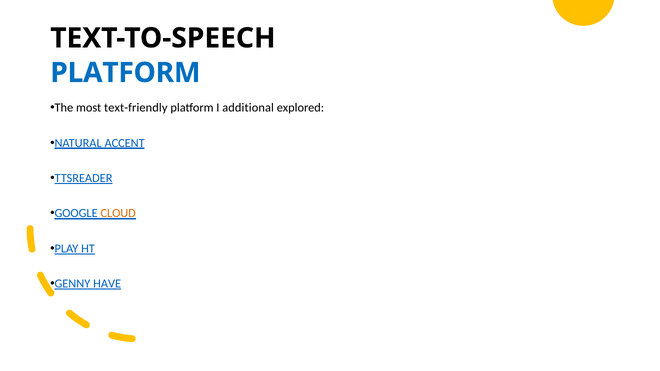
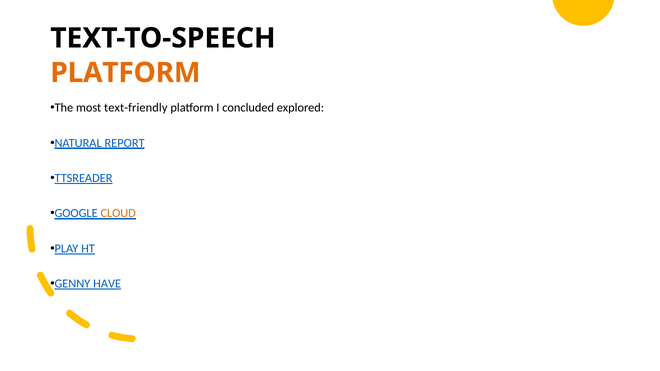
PLATFORM at (125, 73) colour: blue -> orange
additional: additional -> concluded
ACCENT: ACCENT -> REPORT
